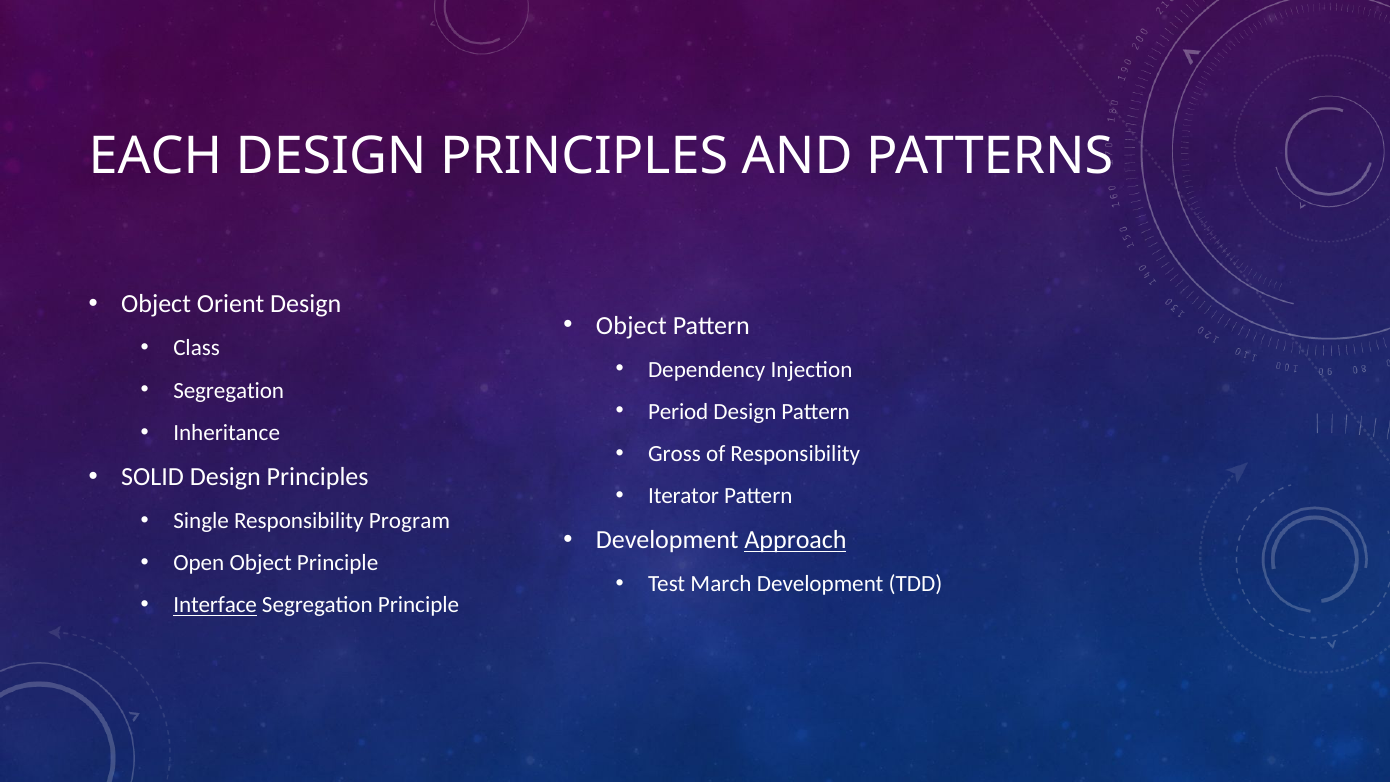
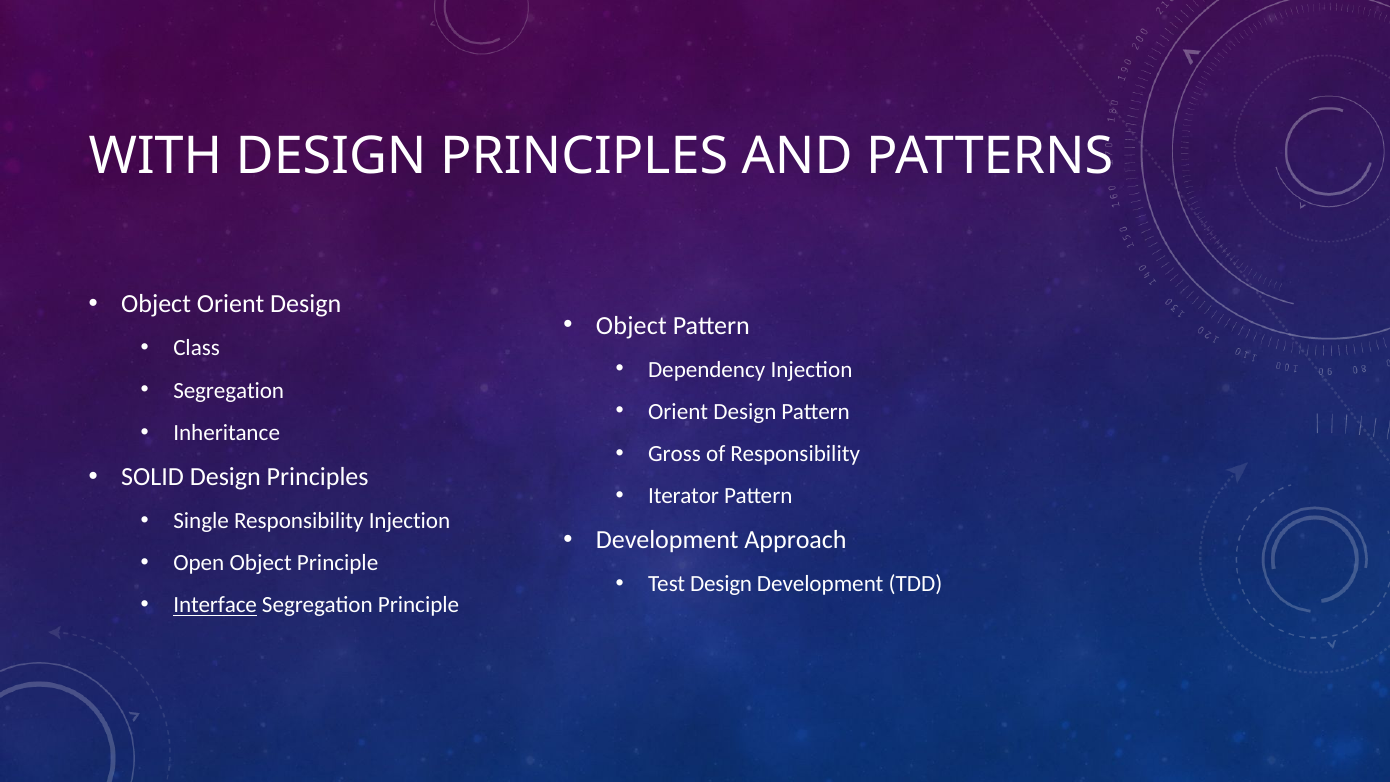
EACH: EACH -> WITH
Period at (678, 412): Period -> Orient
Responsibility Program: Program -> Injection
Approach underline: present -> none
Test March: March -> Design
